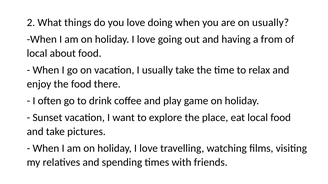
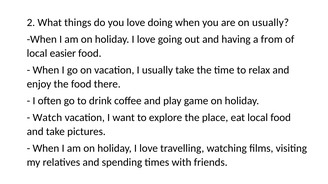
about: about -> easier
Sunset: Sunset -> Watch
